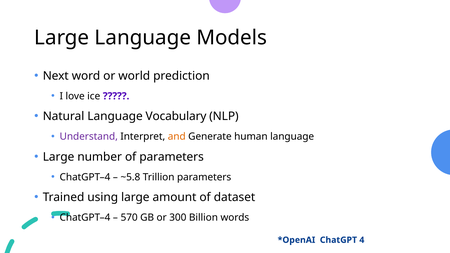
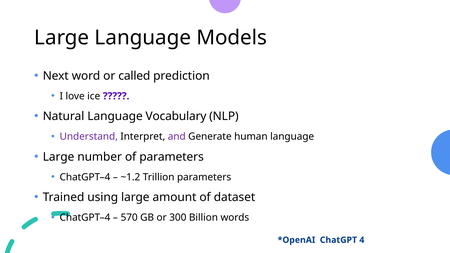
world: world -> called
and colour: orange -> purple
~5.8: ~5.8 -> ~1.2
